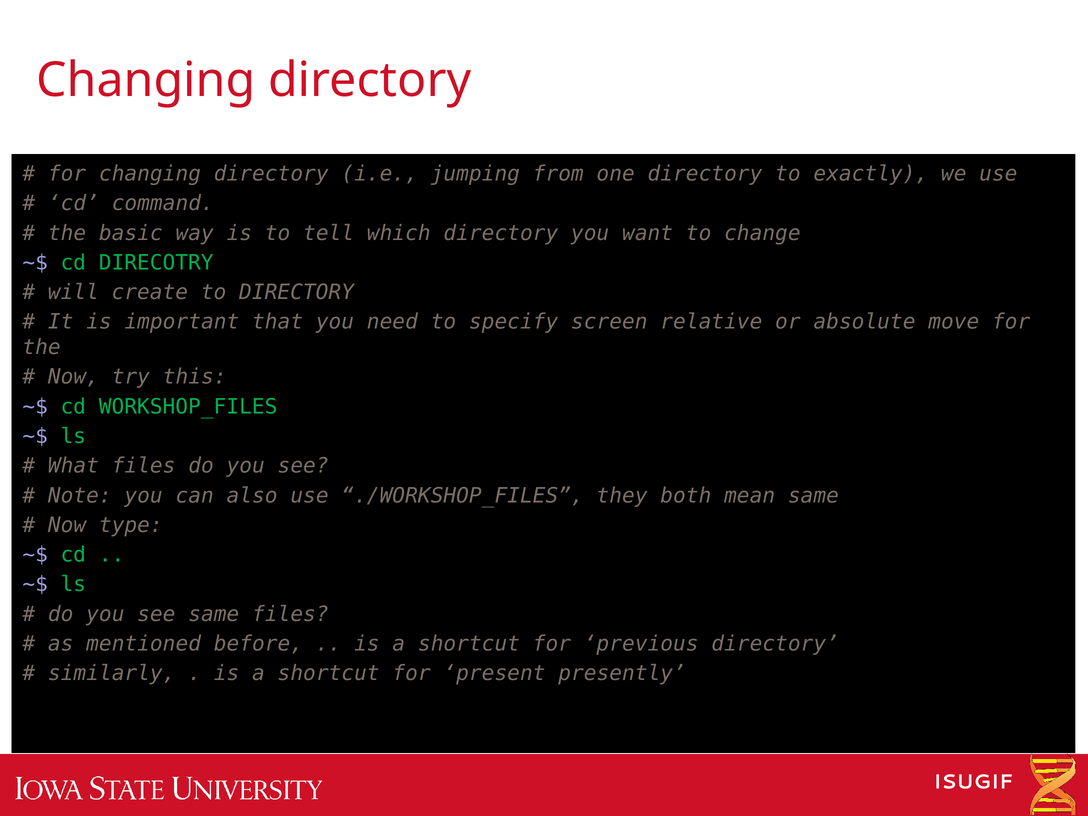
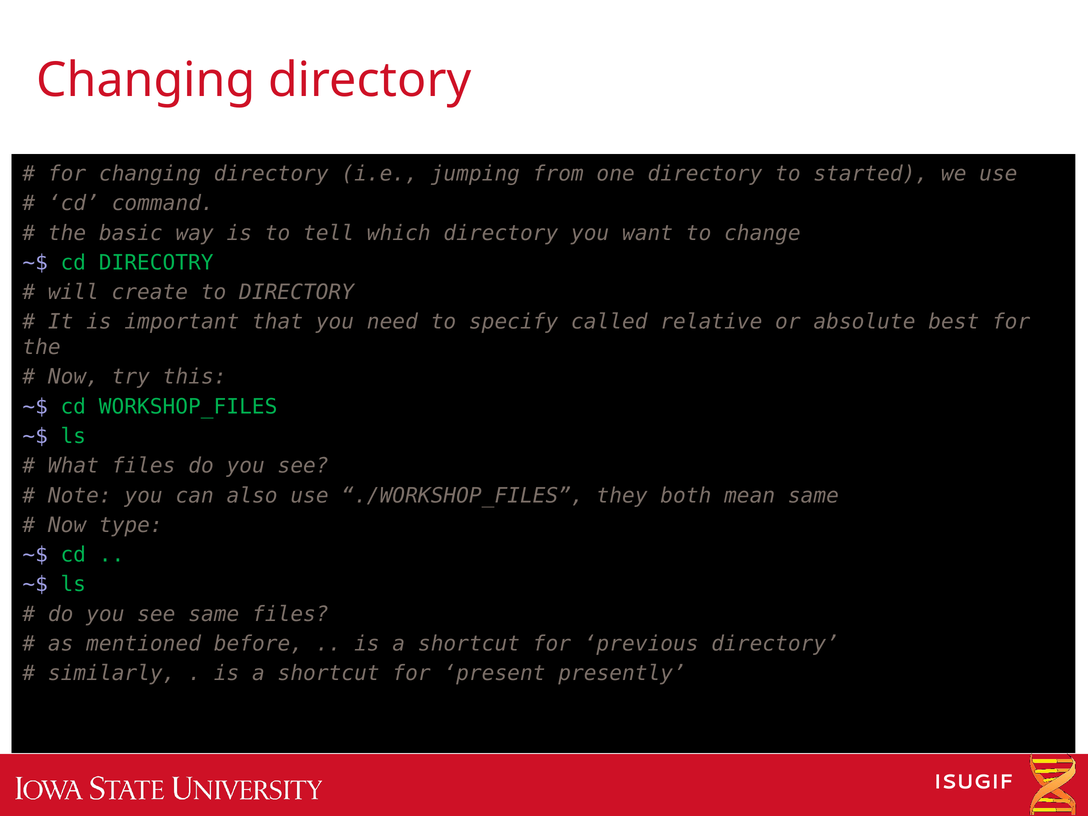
exactly: exactly -> started
screen: screen -> called
move: move -> best
